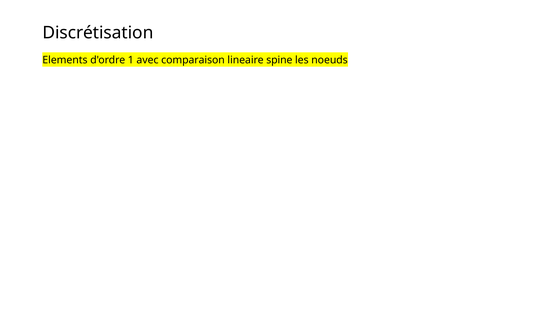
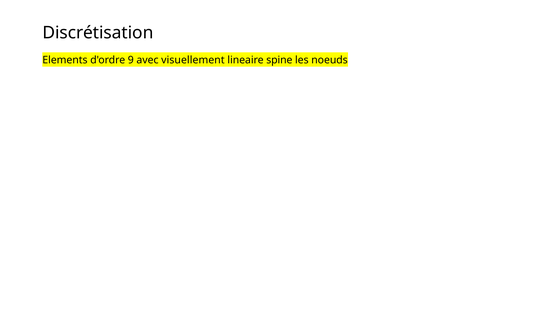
1: 1 -> 9
comparaison: comparaison -> visuellement
